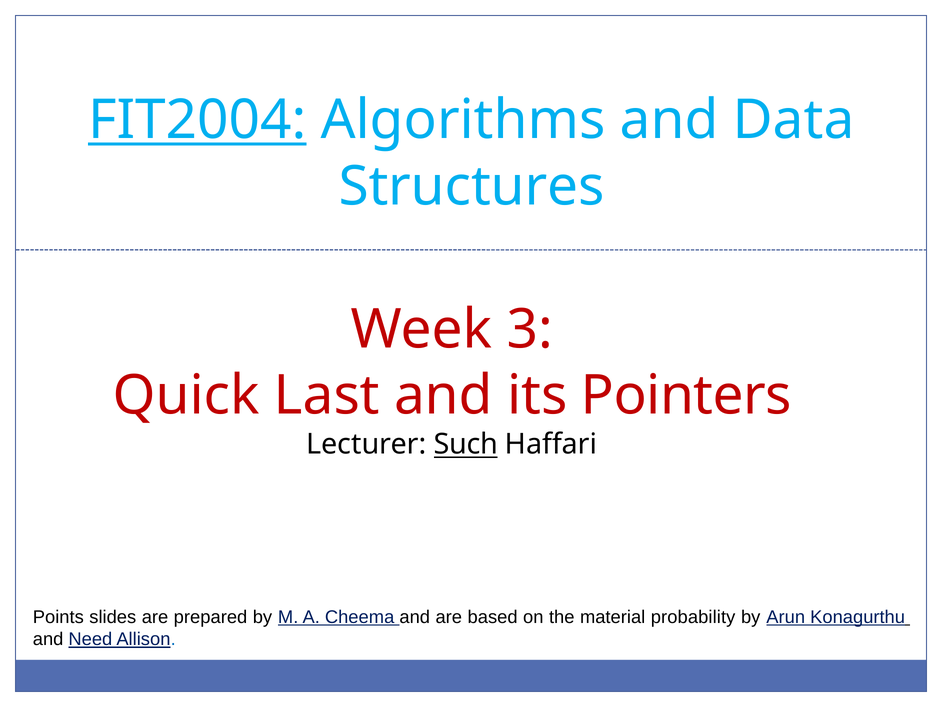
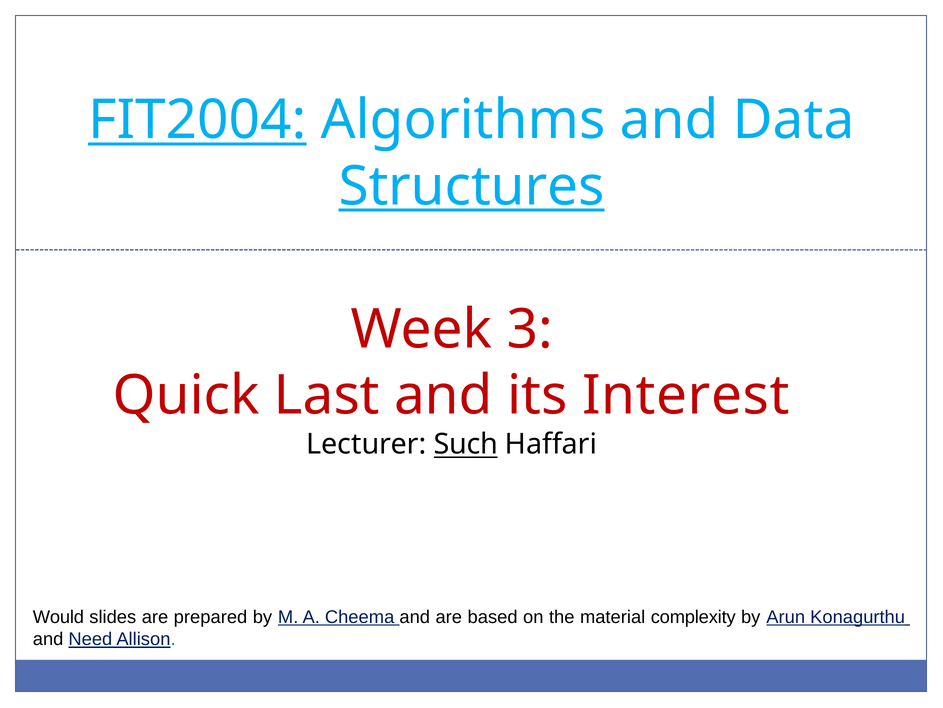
Structures underline: none -> present
Pointers: Pointers -> Interest
Points: Points -> Would
probability: probability -> complexity
